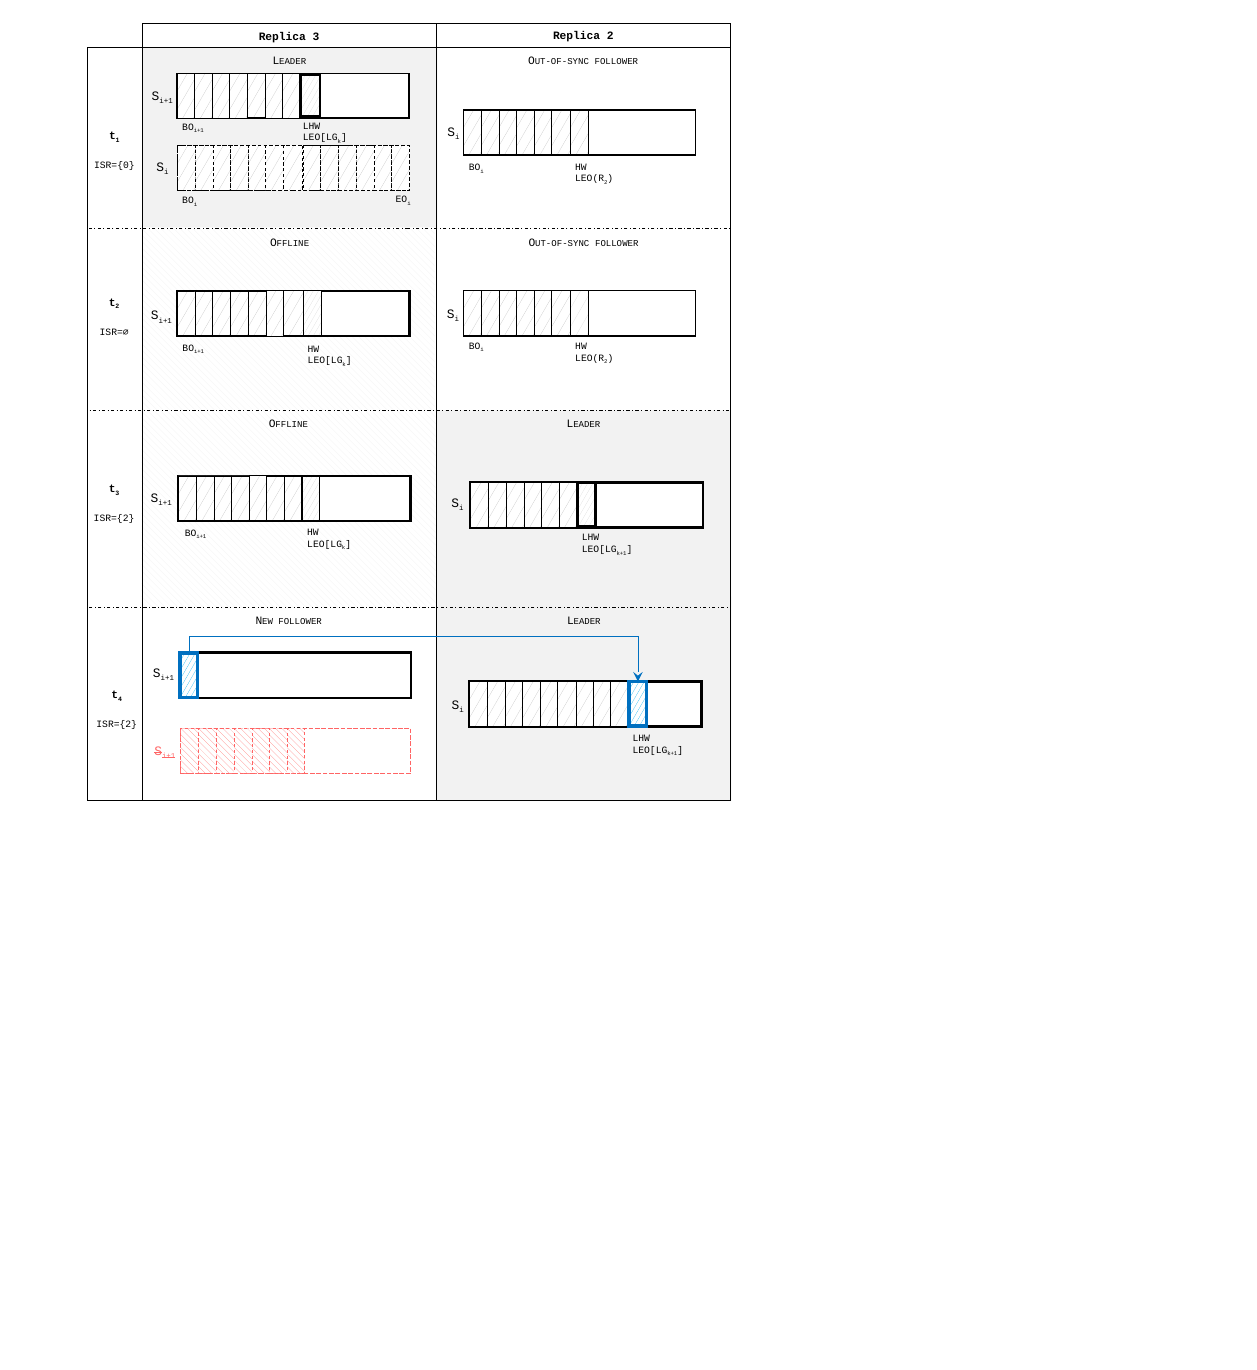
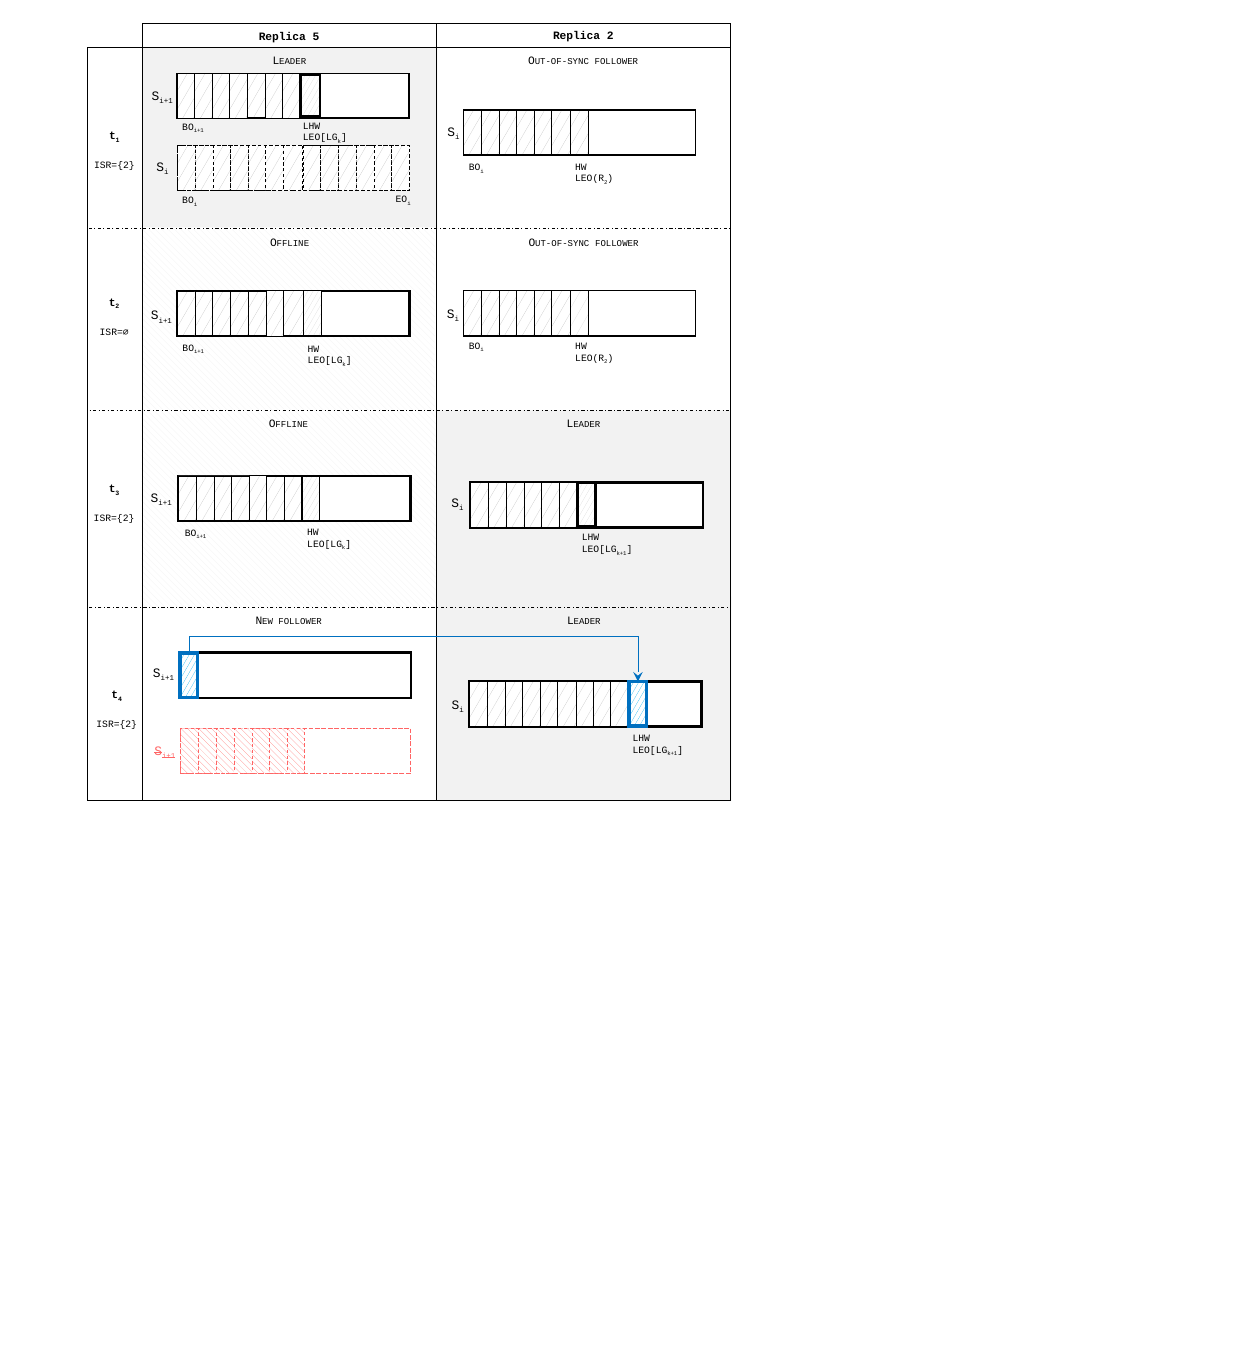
Replica 3: 3 -> 5
ISR={0 at (114, 165): ISR={0 -> ISR={2
